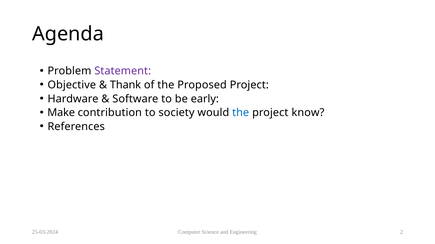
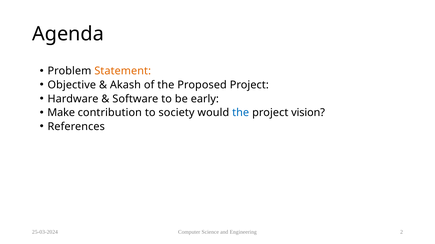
Statement colour: purple -> orange
Thank: Thank -> Akash
know: know -> vision
